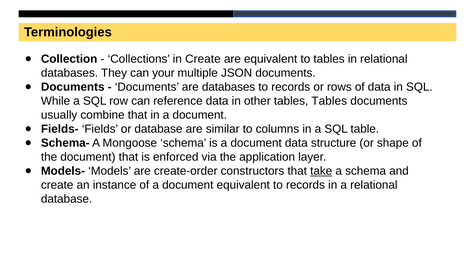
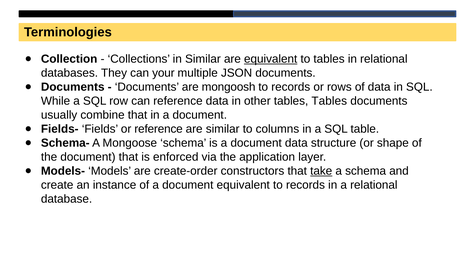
in Create: Create -> Similar
equivalent at (271, 59) underline: none -> present
are databases: databases -> mongoosh
or database: database -> reference
